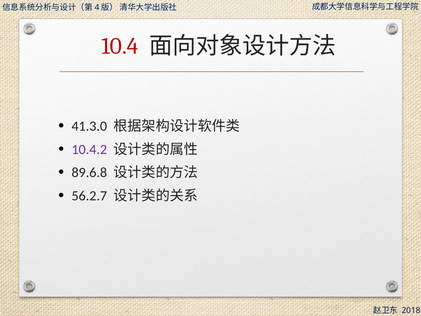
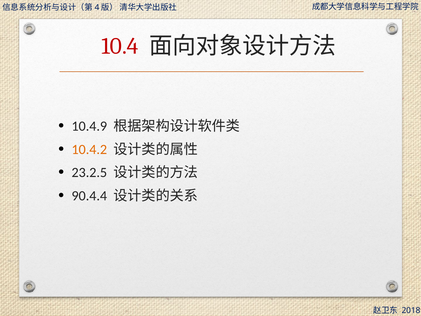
41.3.0: 41.3.0 -> 10.4.9
10.4.2 colour: purple -> orange
89.6.8: 89.6.8 -> 23.2.5
56.2.7: 56.2.7 -> 90.4.4
